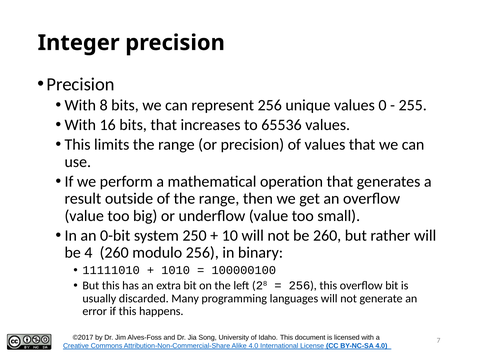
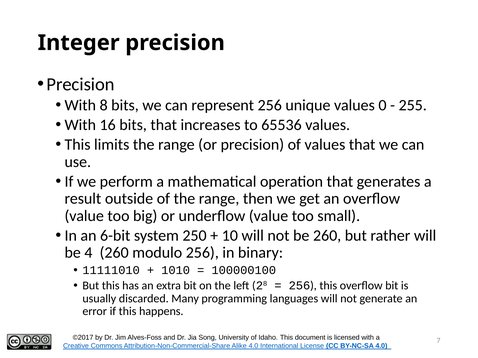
0-bit: 0-bit -> 6-bit
